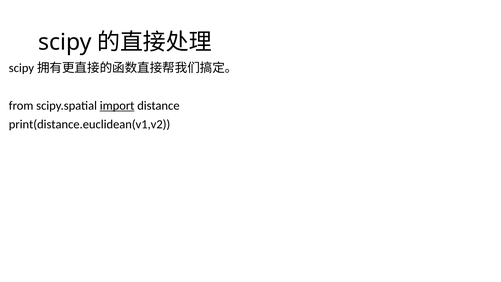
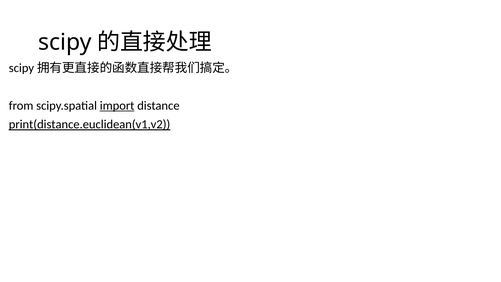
print(distance.euclidean(v1,v2 underline: none -> present
